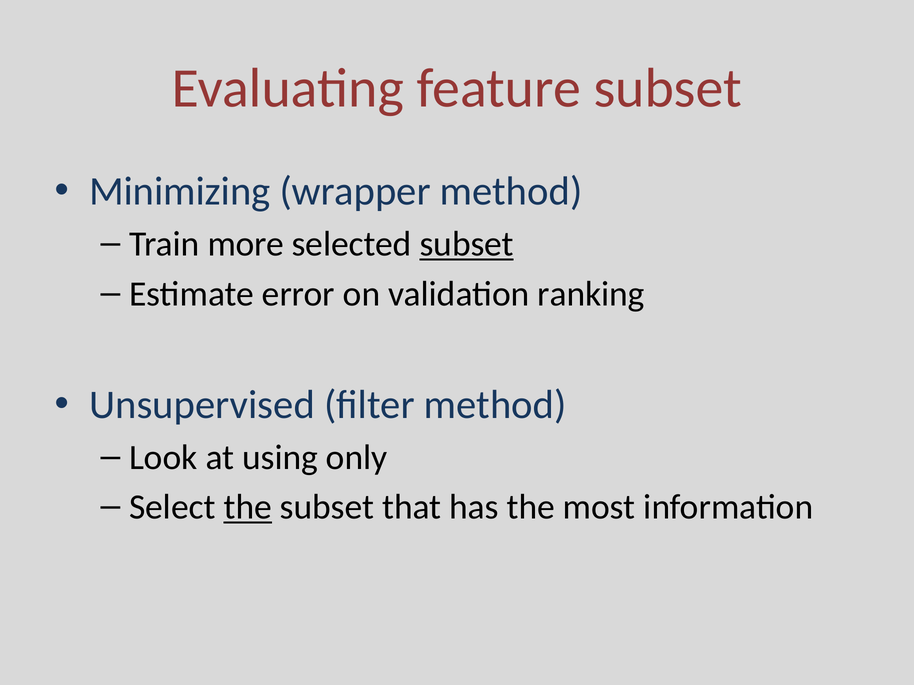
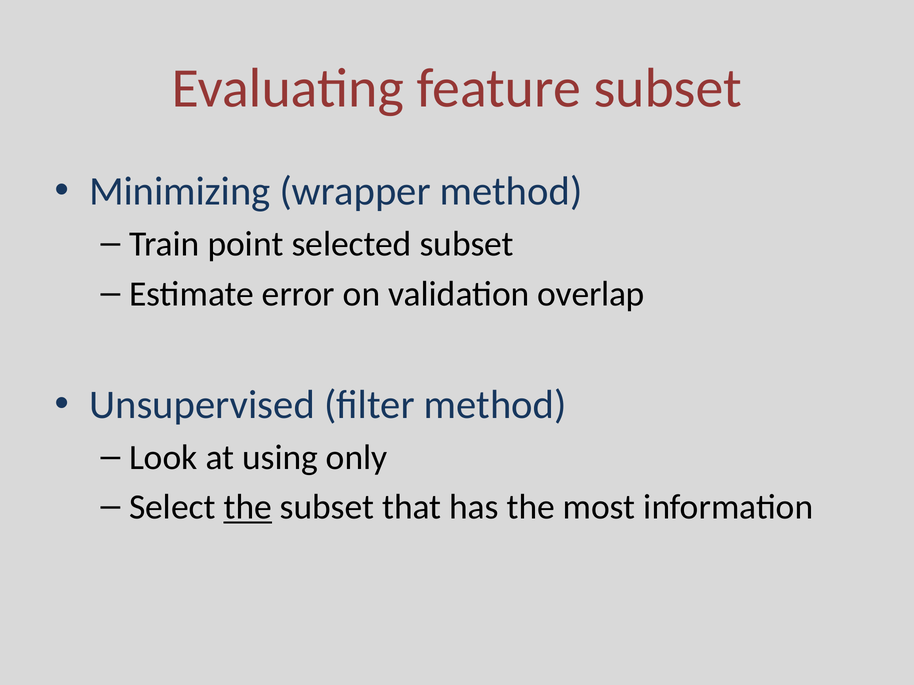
more: more -> point
subset at (467, 244) underline: present -> none
ranking: ranking -> overlap
